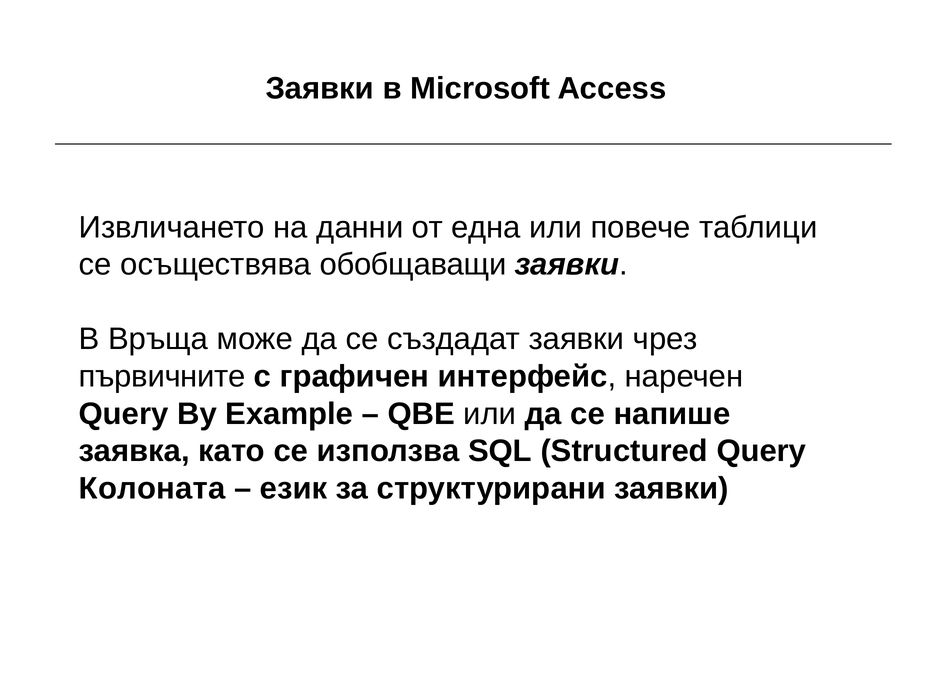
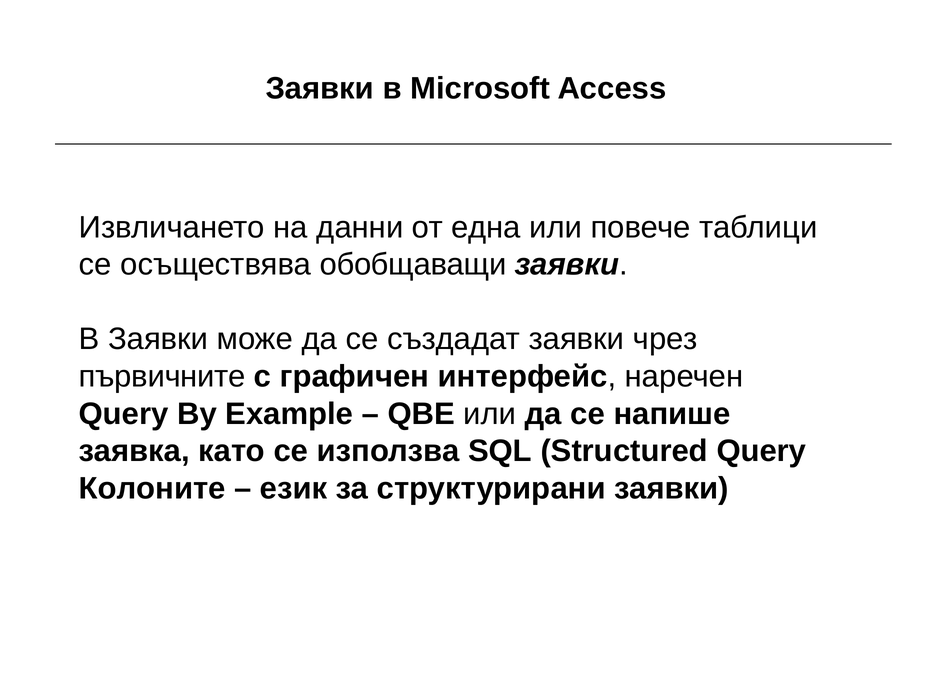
В Връща: Връща -> Заявки
Колоната: Колоната -> Колоните
